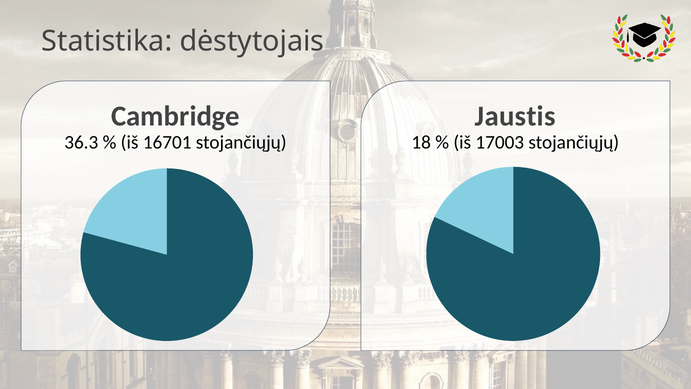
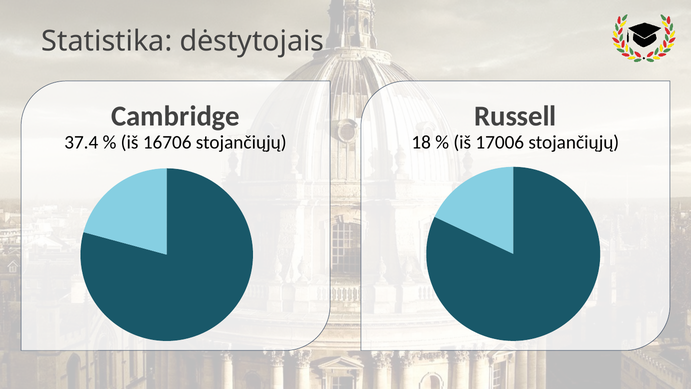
Jaustis: Jaustis -> Russell
36.3: 36.3 -> 37.4
16701: 16701 -> 16706
17003: 17003 -> 17006
